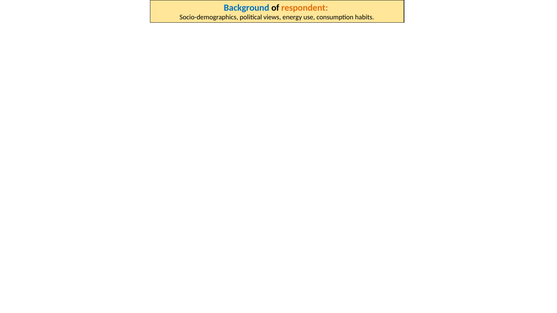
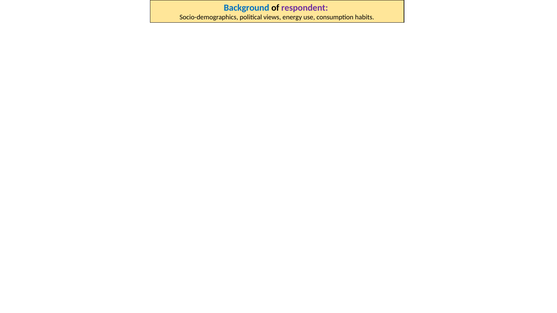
respondent colour: orange -> purple
